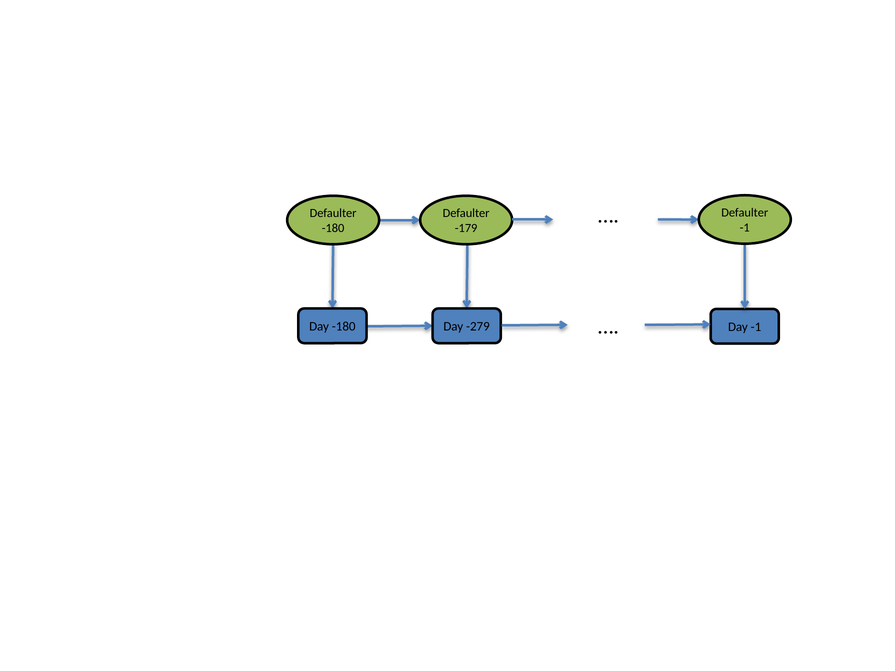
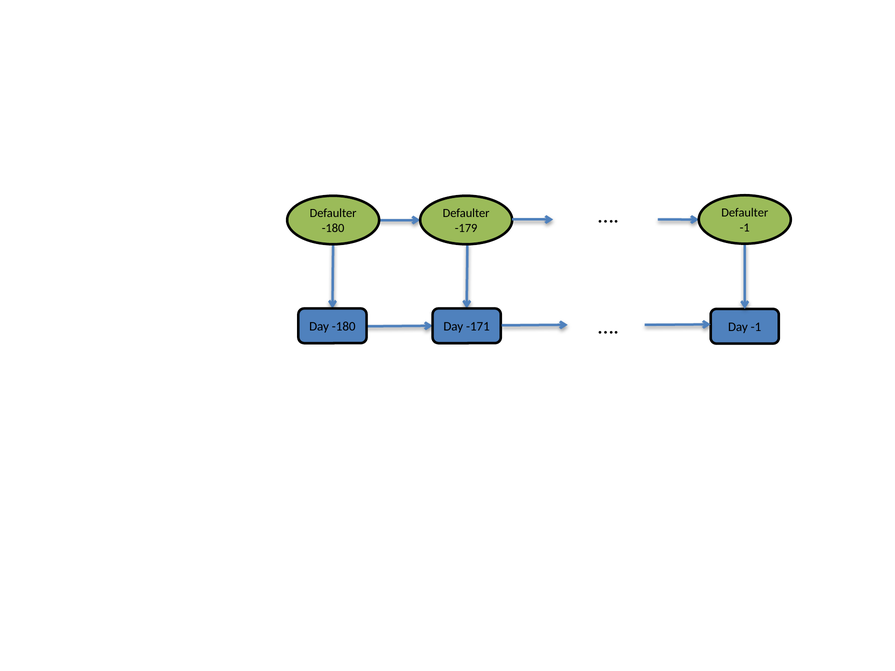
-279: -279 -> -171
